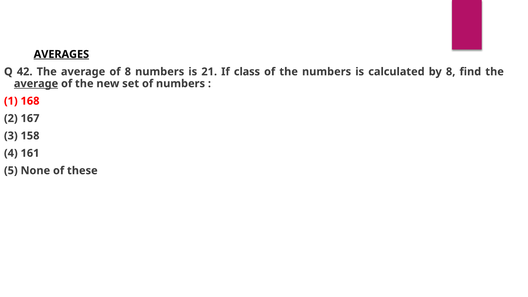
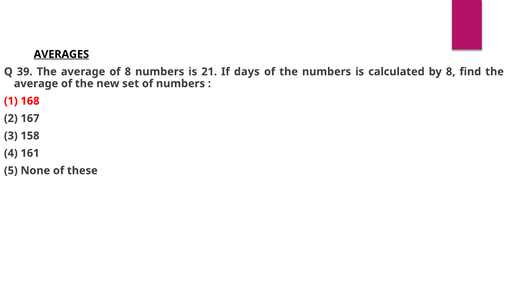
42: 42 -> 39
class: class -> days
average at (36, 84) underline: present -> none
